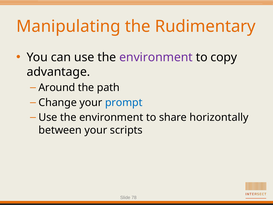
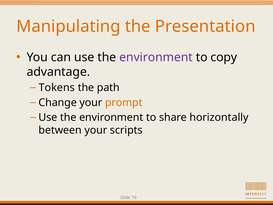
Rudimentary: Rudimentary -> Presentation
Around: Around -> Tokens
prompt colour: blue -> orange
